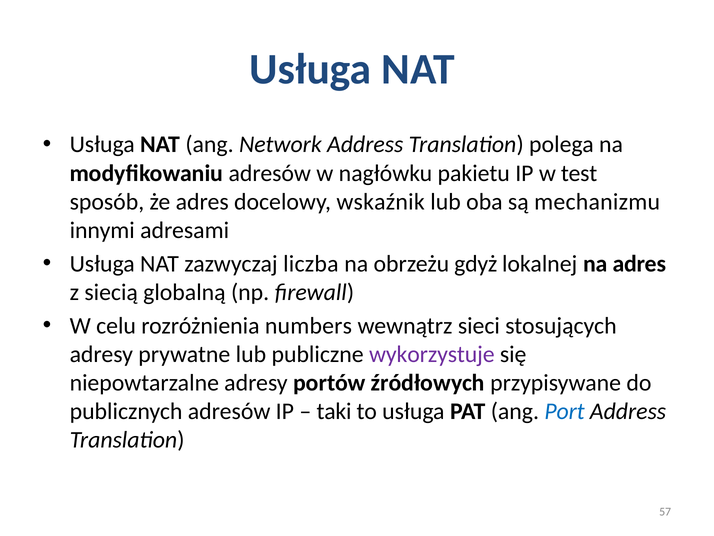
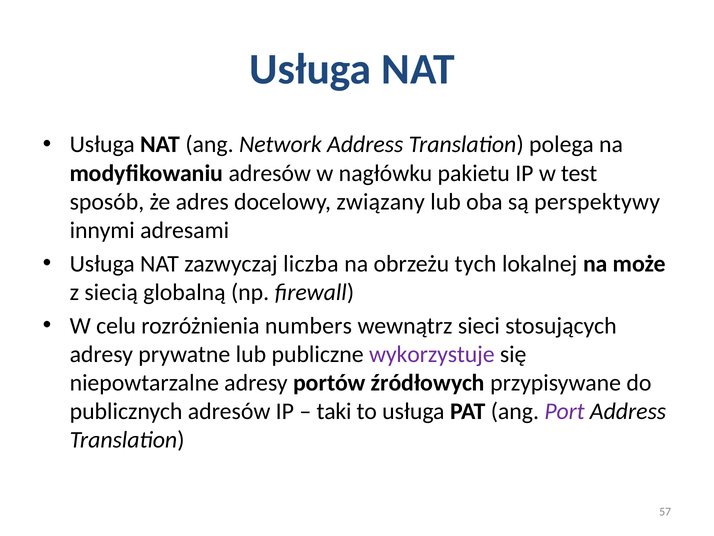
wskaźnik: wskaźnik -> związany
mechanizmu: mechanizmu -> perspektywy
gdyż: gdyż -> tych
na adres: adres -> może
Port colour: blue -> purple
